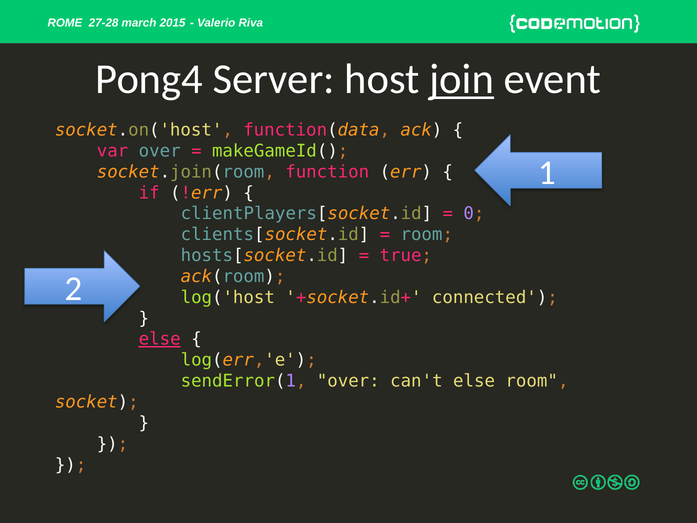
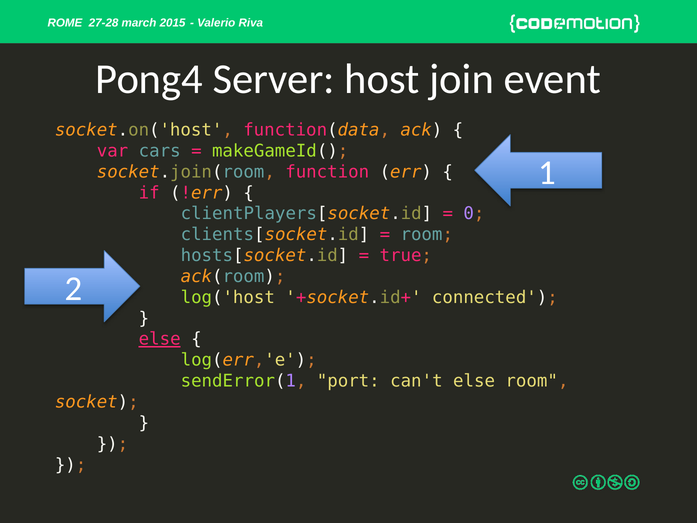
join underline: present -> none
var over: over -> cars
sendError(1 over: over -> port
